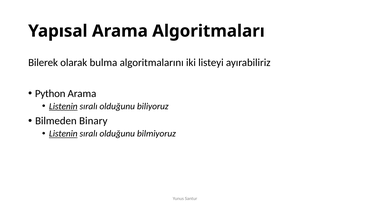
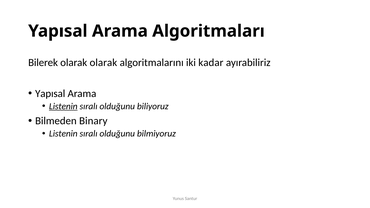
olarak bulma: bulma -> olarak
listeyi: listeyi -> kadar
Python at (50, 94): Python -> Yapısal
Listenin at (63, 134) underline: present -> none
